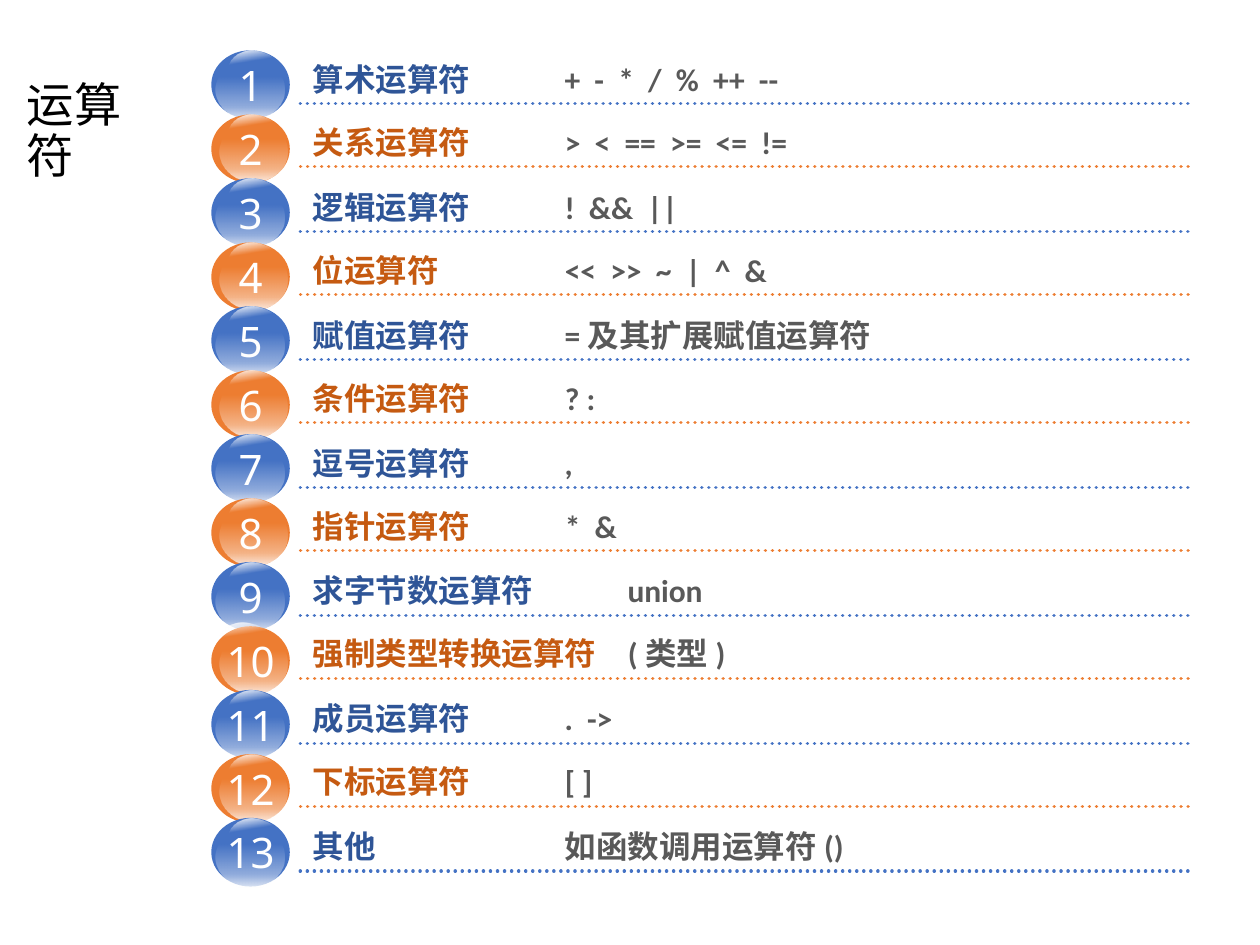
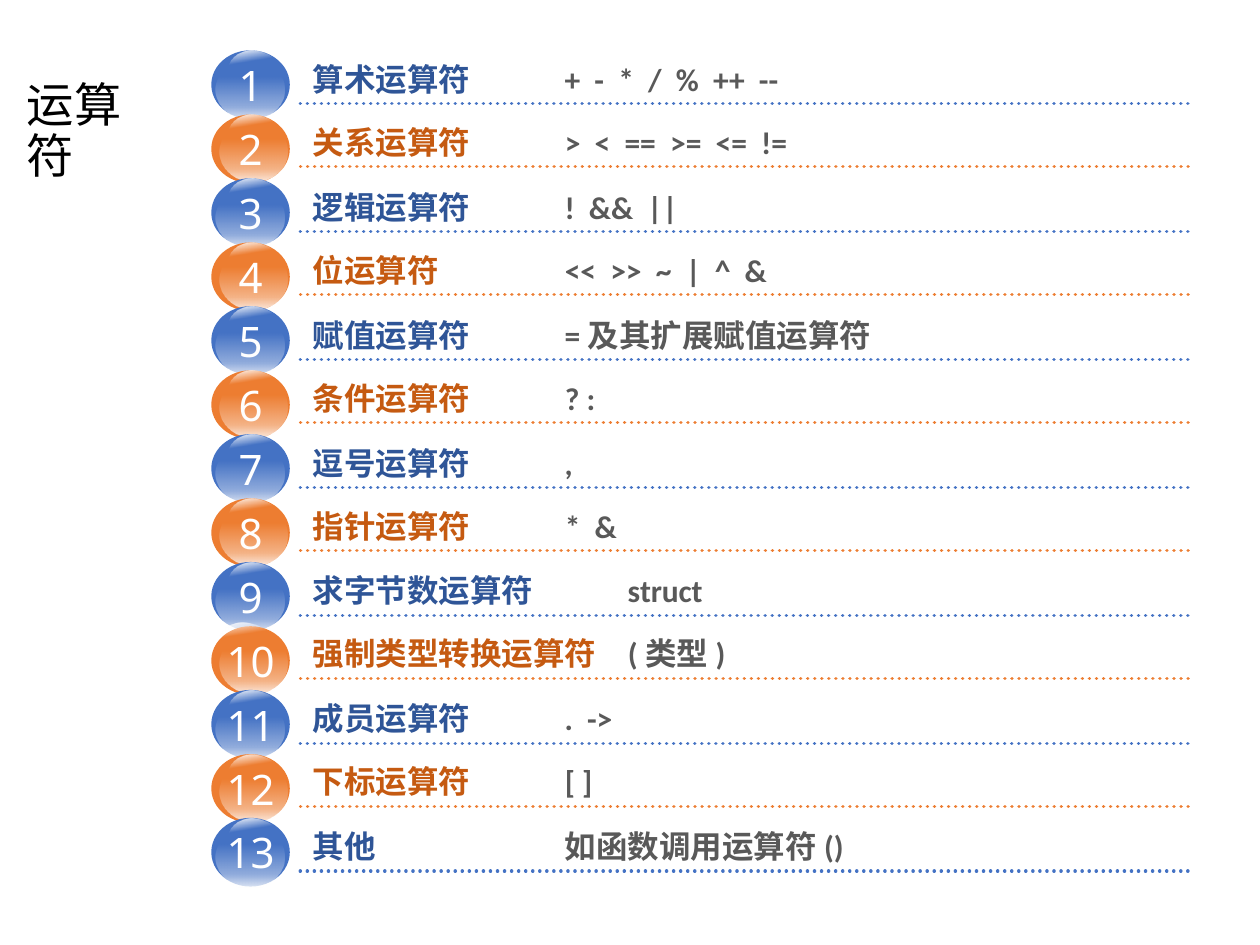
union: union -> struct
